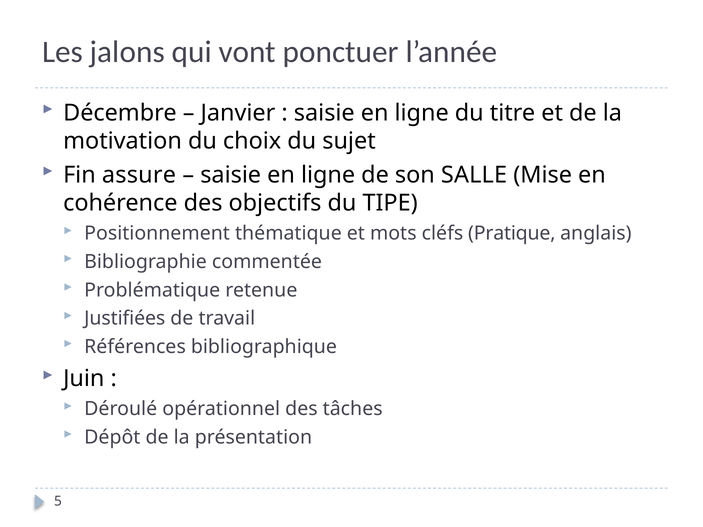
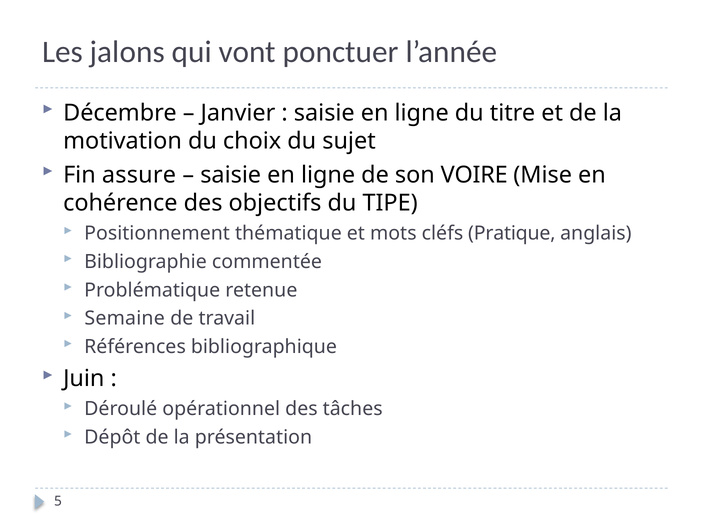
SALLE: SALLE -> VOIRE
Justifiées: Justifiées -> Semaine
